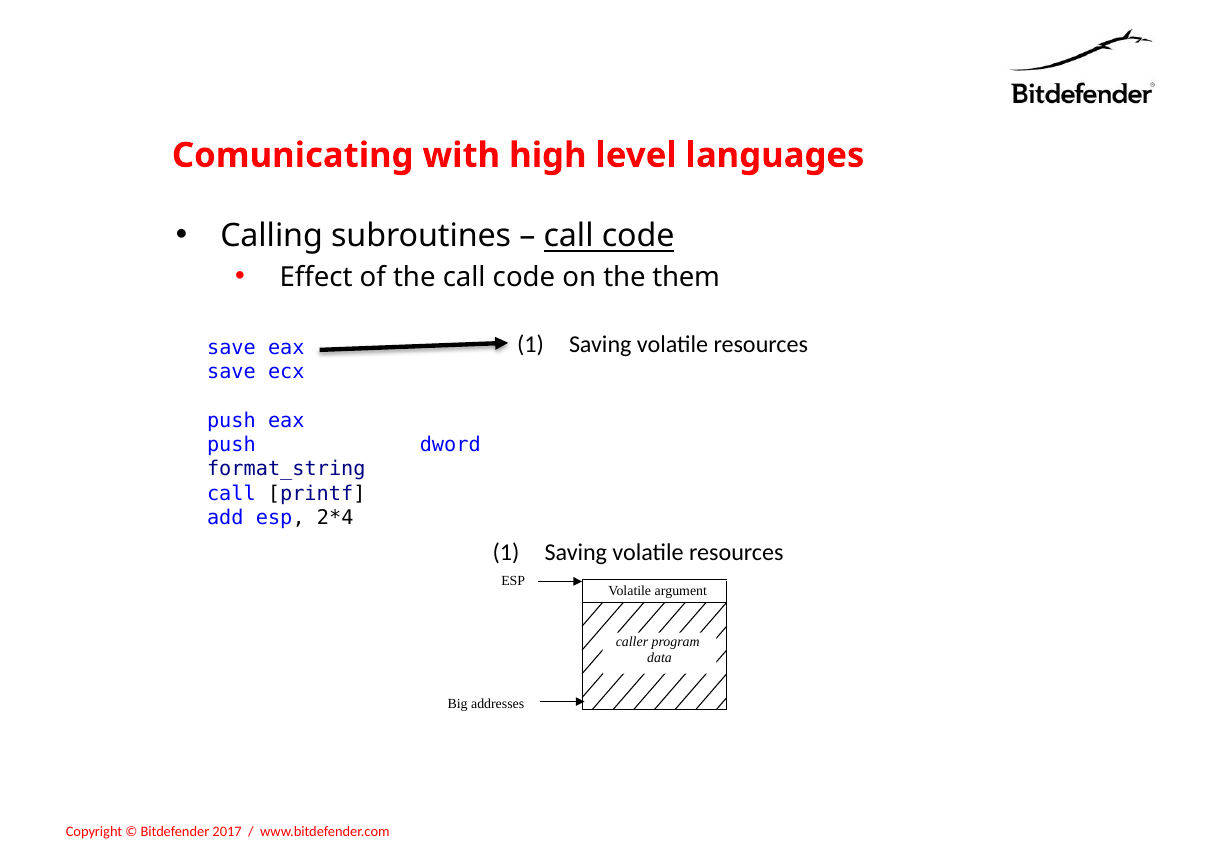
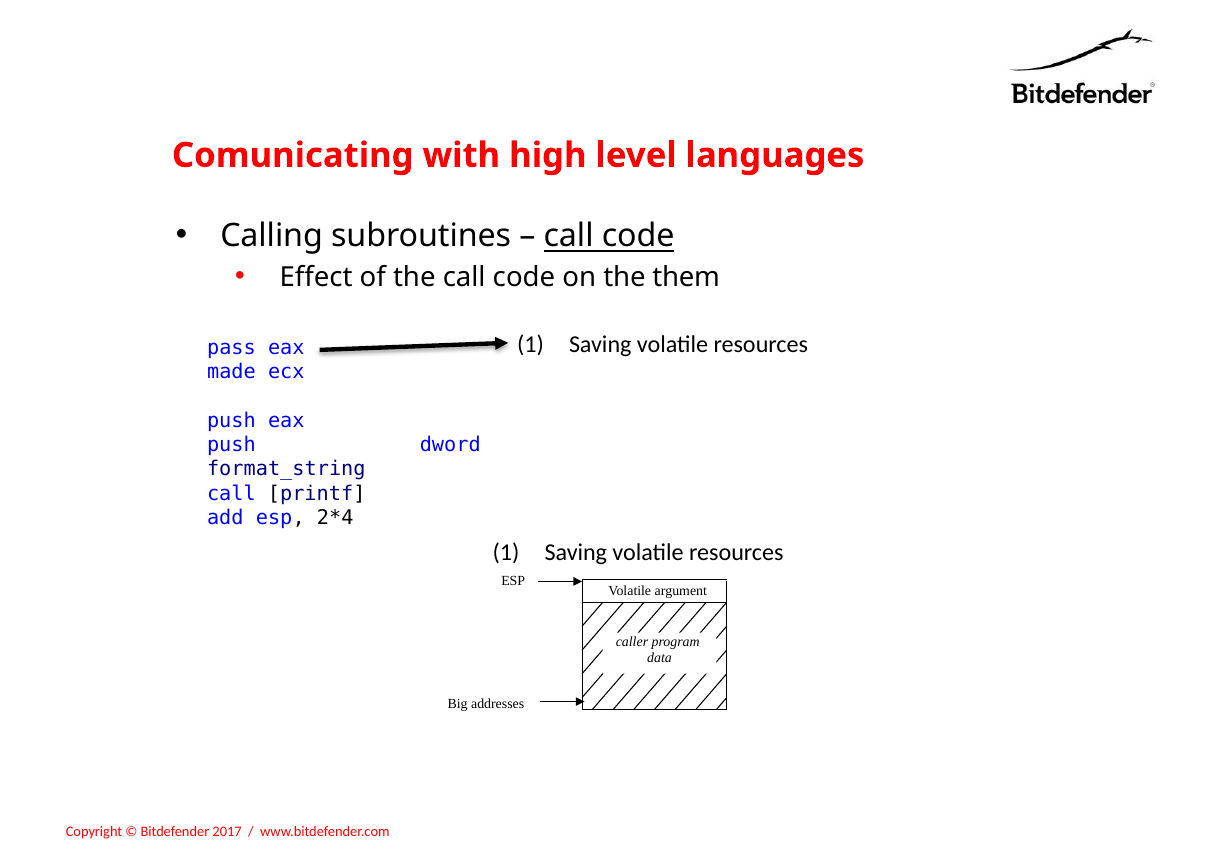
save at (231, 347): save -> pass
save at (231, 372): save -> made
